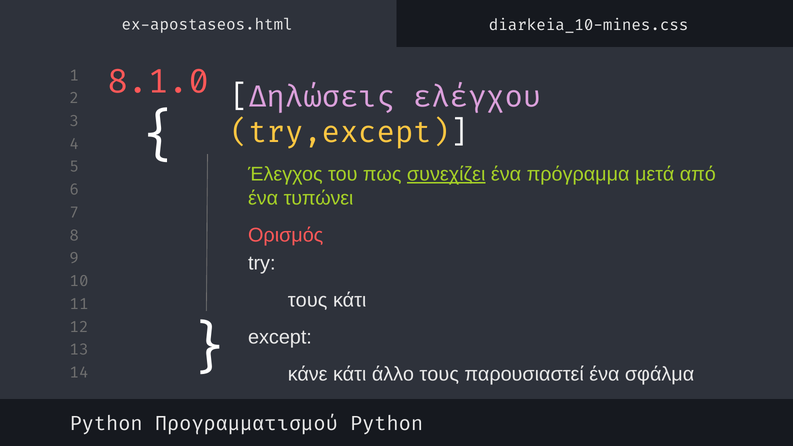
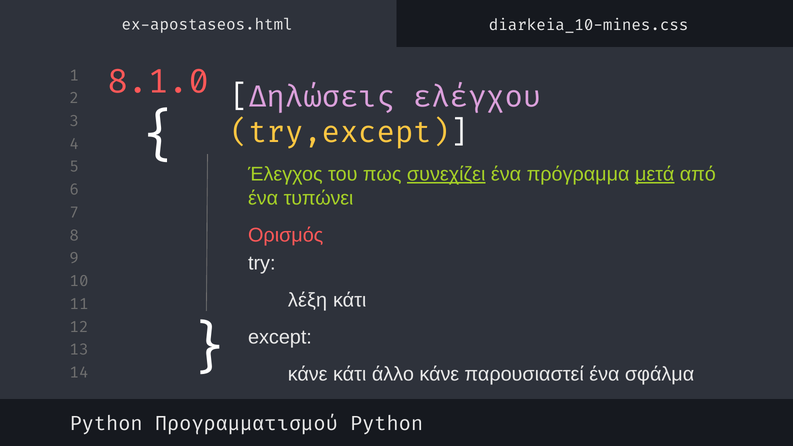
μετά underline: none -> present
τους at (308, 300): τους -> λέξη
άλλο τους: τους -> κάνε
